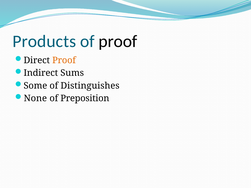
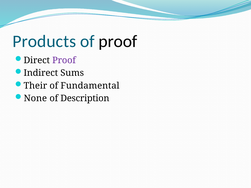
Proof at (64, 60) colour: orange -> purple
Some: Some -> Their
Distinguishes: Distinguishes -> Fundamental
Preposition: Preposition -> Description
